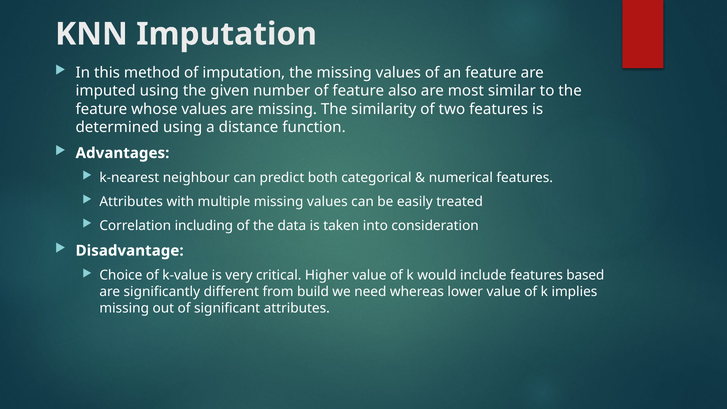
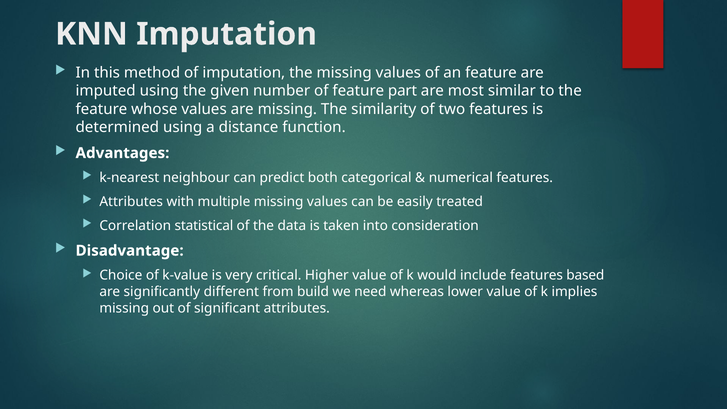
also: also -> part
including: including -> statistical
